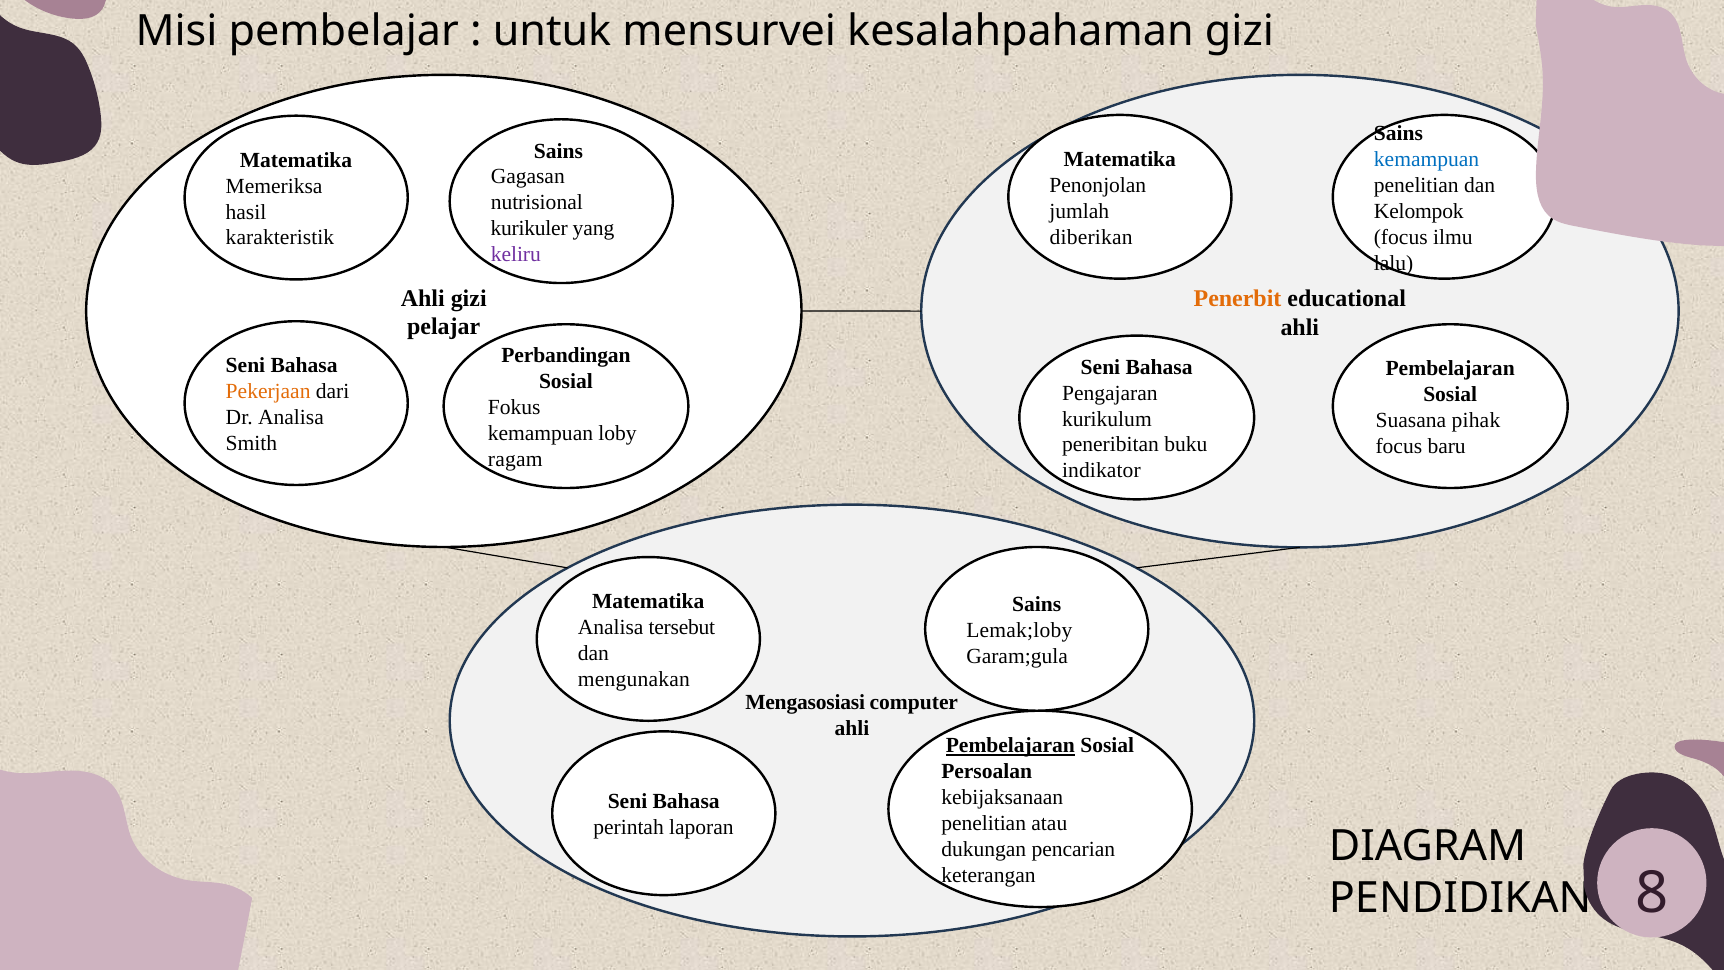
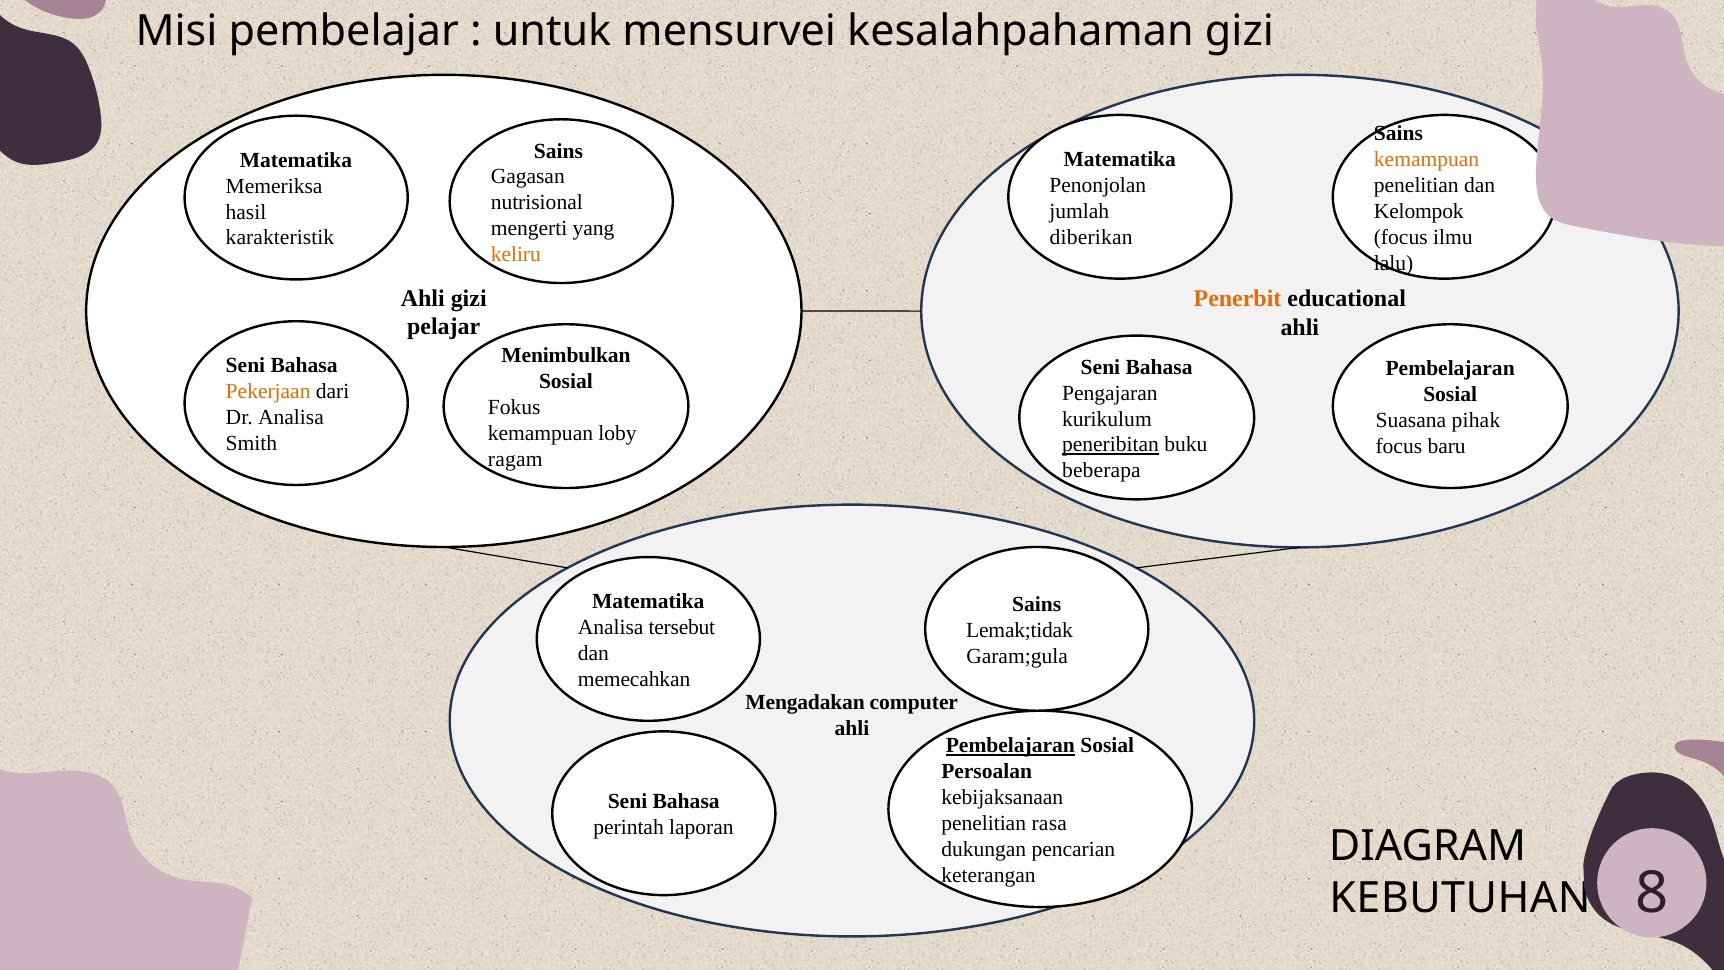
kemampuan at (1427, 159) colour: blue -> orange
kurikuler: kurikuler -> mengerti
keliru colour: purple -> orange
Perbandingan: Perbandingan -> Menimbulkan
peneribitan underline: none -> present
indikator: indikator -> beberapa
Lemak;loby: Lemak;loby -> Lemak;tidak
mengunakan: mengunakan -> memecahkan
Mengasosiasi: Mengasosiasi -> Mengadakan
atau: atau -> rasa
PENDIDIKAN: PENDIDIKAN -> KEBUTUHAN
